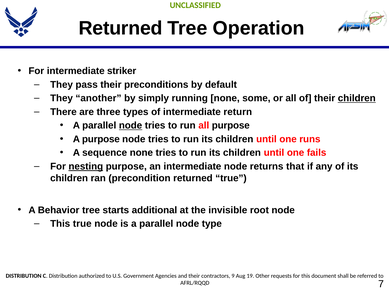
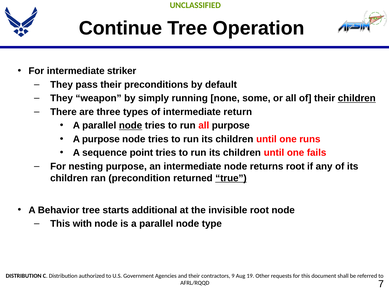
Returned at (121, 28): Returned -> Continue
another: another -> weapon
sequence none: none -> point
nesting underline: present -> none
returns that: that -> root
true at (231, 178) underline: none -> present
This true: true -> with
